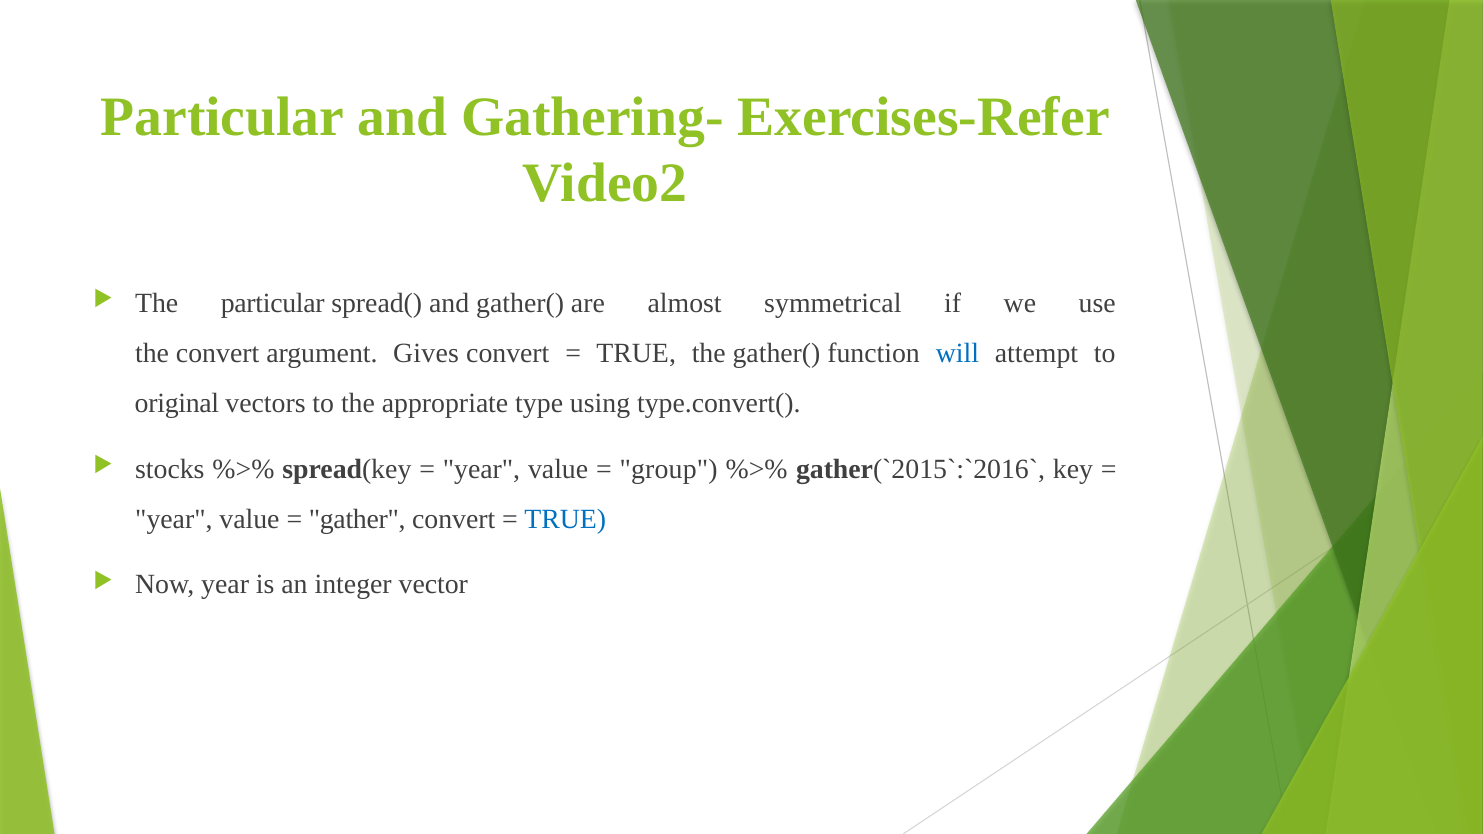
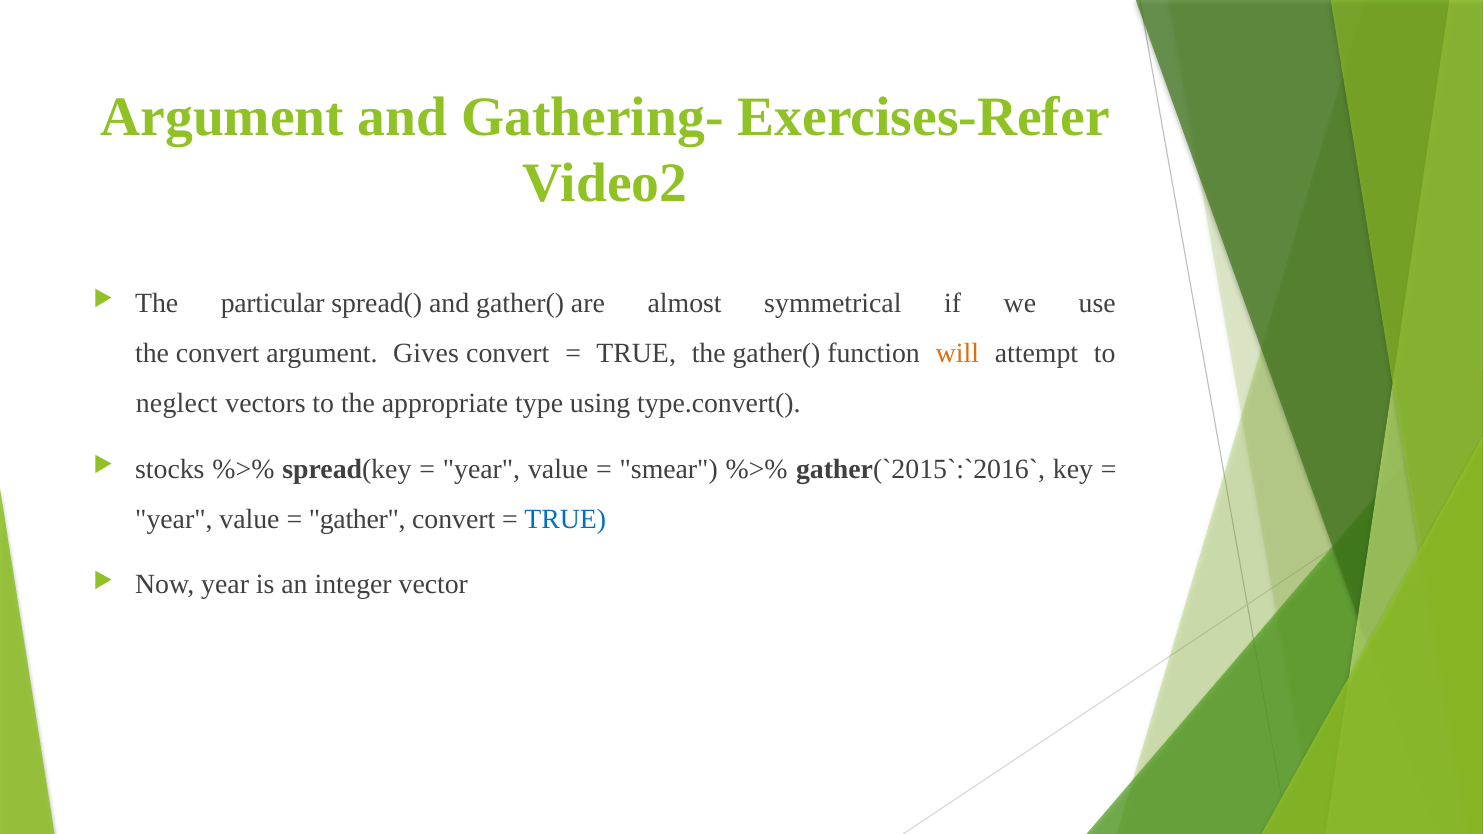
Particular at (222, 117): Particular -> Argument
will colour: blue -> orange
original: original -> neglect
group: group -> smear
